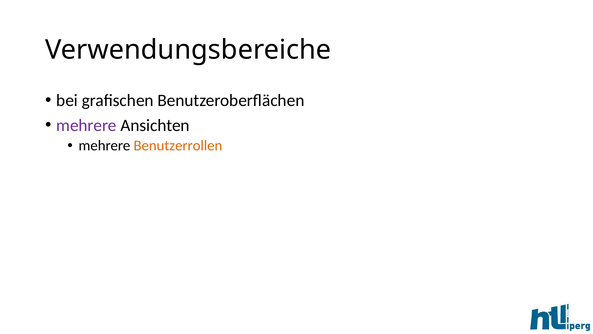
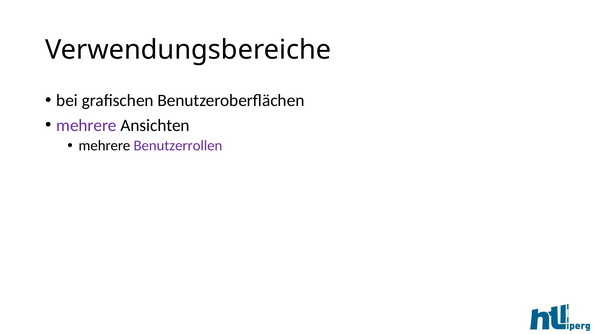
Benutzerrollen colour: orange -> purple
